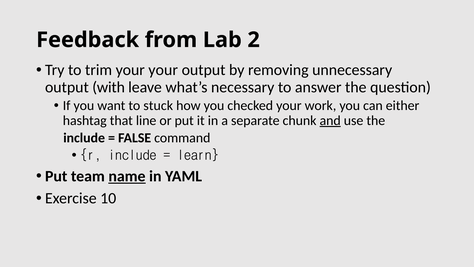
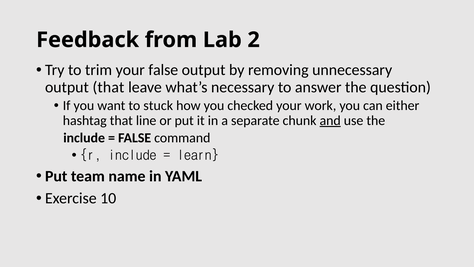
your your: your -> false
output with: with -> that
name underline: present -> none
